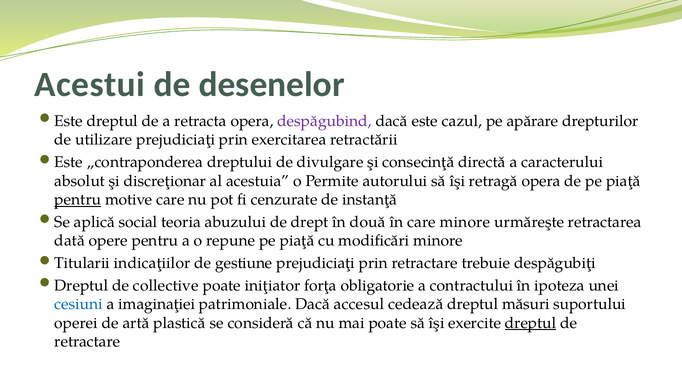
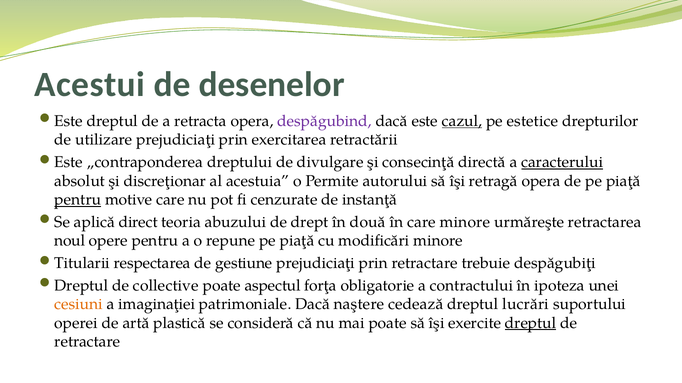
cazul underline: none -> present
apărare: apărare -> estetice
caracterului underline: none -> present
social: social -> direct
dată: dată -> noul
indicaţiilor: indicaţiilor -> respectarea
iniţiator: iniţiator -> aspectul
cesiuni colour: blue -> orange
accesul: accesul -> naştere
măsuri: măsuri -> lucrări
